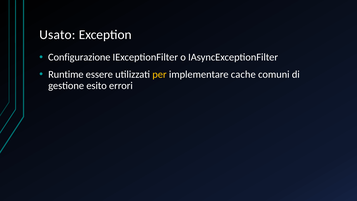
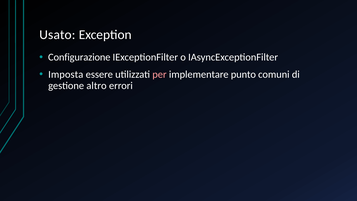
Runtime: Runtime -> Imposta
per colour: yellow -> pink
cache: cache -> punto
esito: esito -> altro
